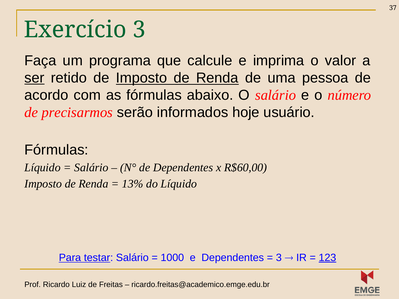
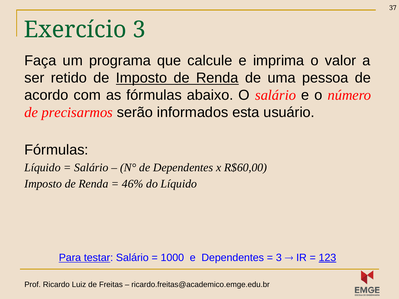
ser underline: present -> none
hoje: hoje -> esta
13%: 13% -> 46%
